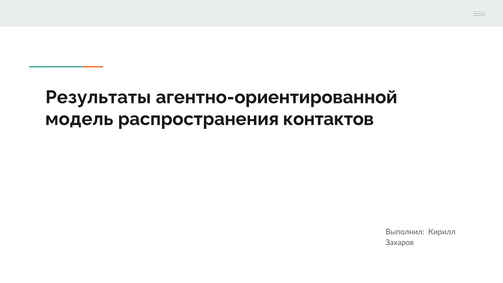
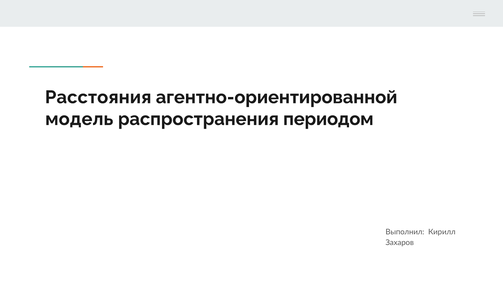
Результаты: Результаты -> Расстояния
контактов: контактов -> периодом
